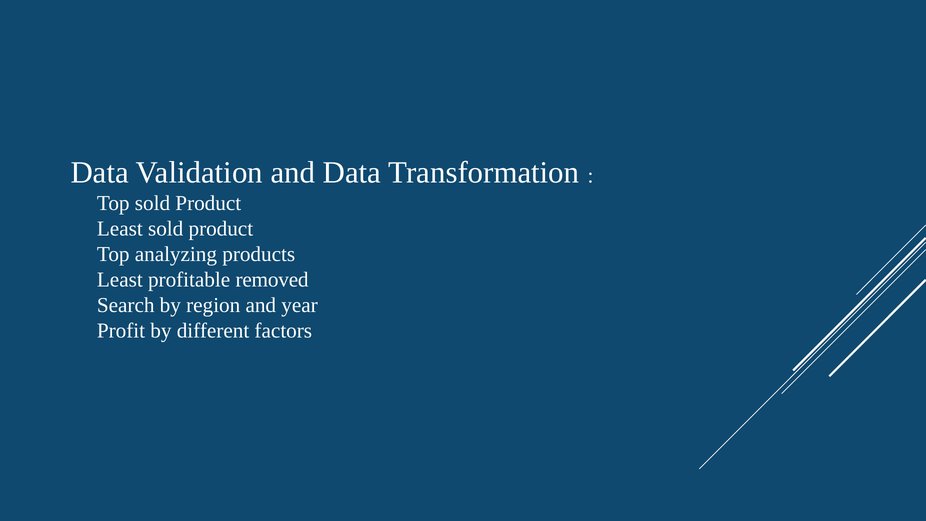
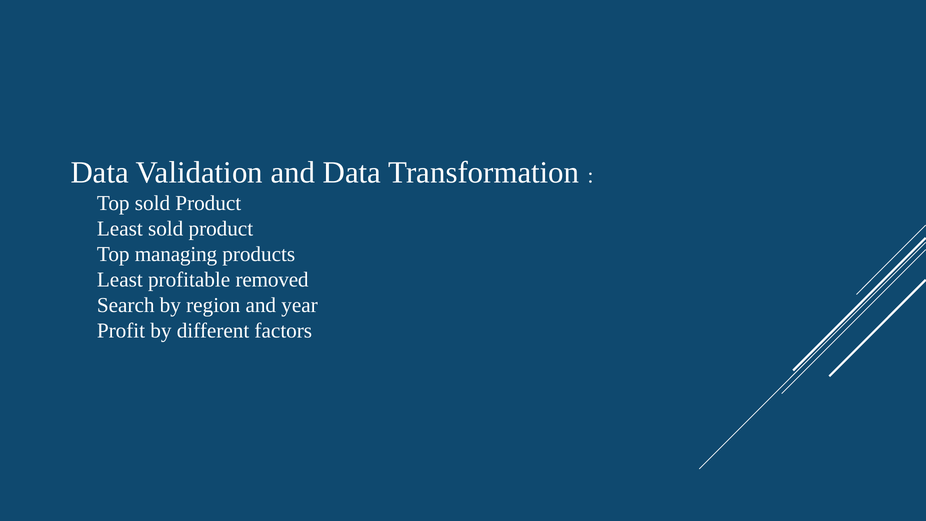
analyzing: analyzing -> managing
